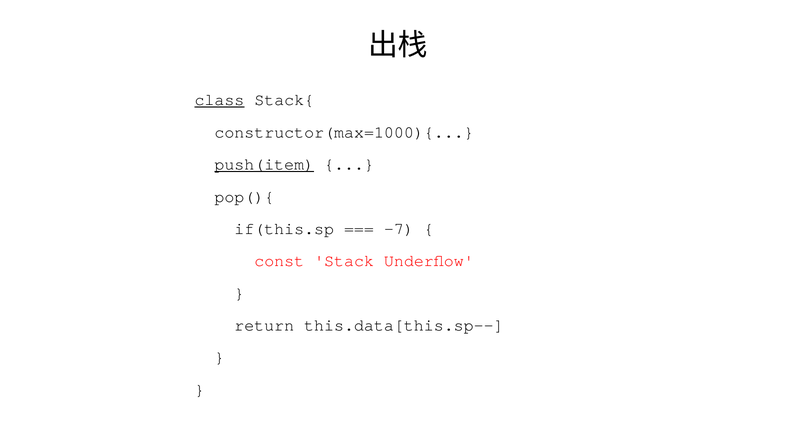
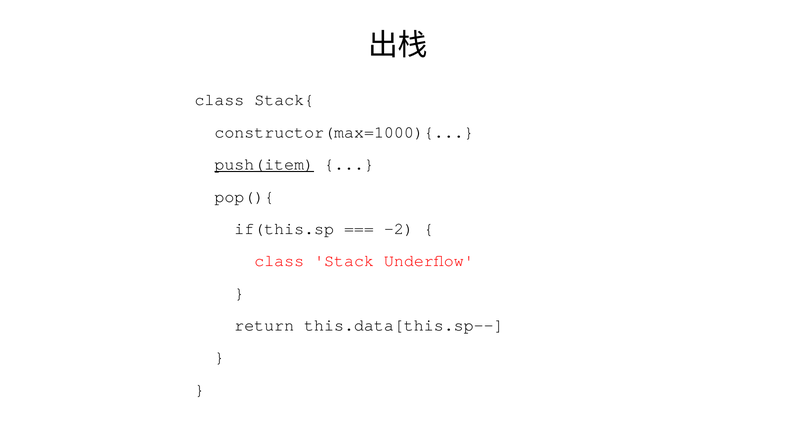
class at (219, 100) underline: present -> none
-7: -7 -> -2
const at (279, 261): const -> class
